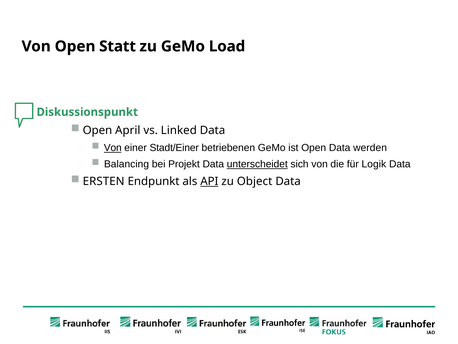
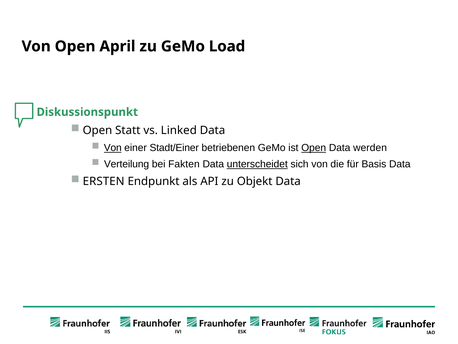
Statt: Statt -> April
April: April -> Statt
Open at (314, 148) underline: none -> present
Balancing: Balancing -> Verteilung
Projekt: Projekt -> Fakten
Logik: Logik -> Basis
API underline: present -> none
Object: Object -> Objekt
